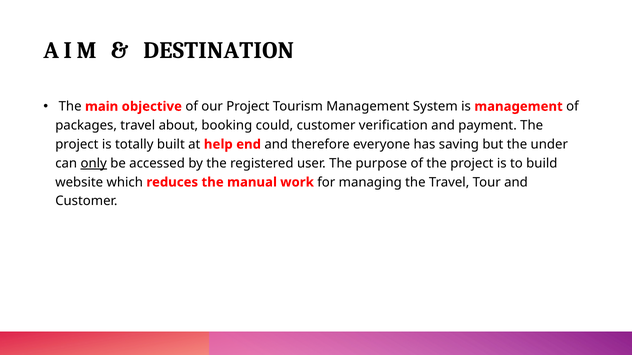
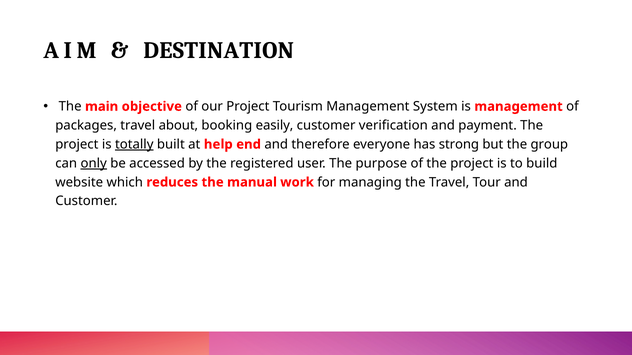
could: could -> easily
totally underline: none -> present
saving: saving -> strong
under: under -> group
